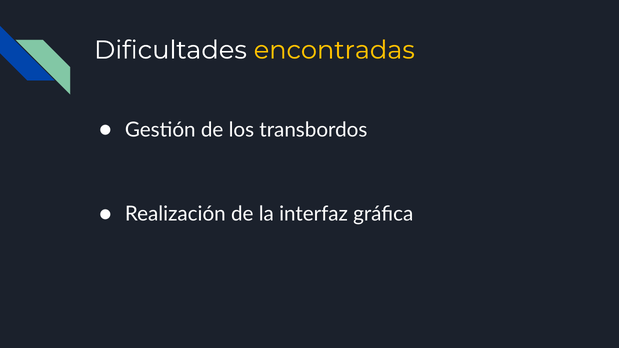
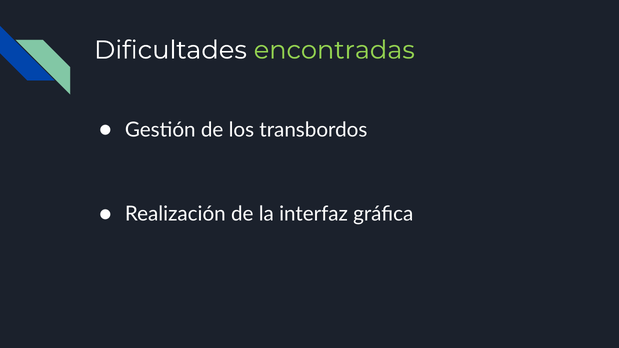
encontradas colour: yellow -> light green
